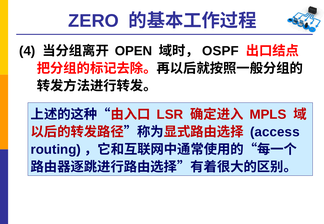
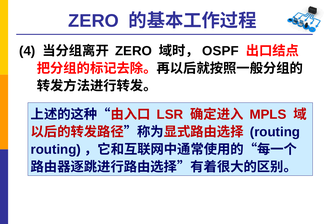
OPEN at (134, 51): OPEN -> ZERO
access at (275, 132): access -> routing
